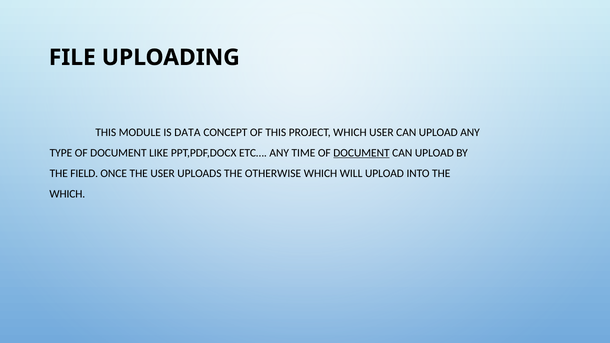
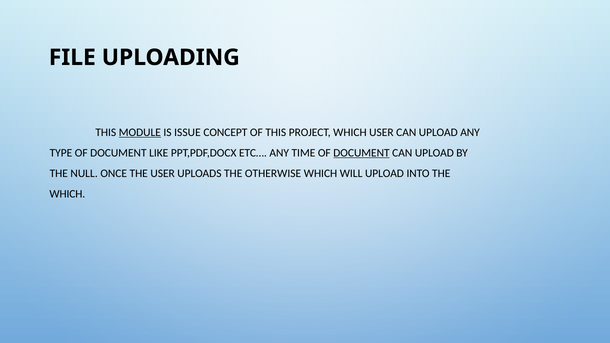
MODULE underline: none -> present
DATA: DATA -> ISSUE
FIELD: FIELD -> NULL
